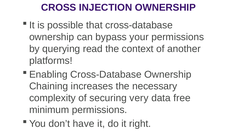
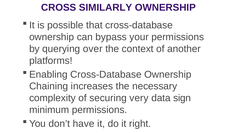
INJECTION: INJECTION -> SIMILARLY
read: read -> over
free: free -> sign
